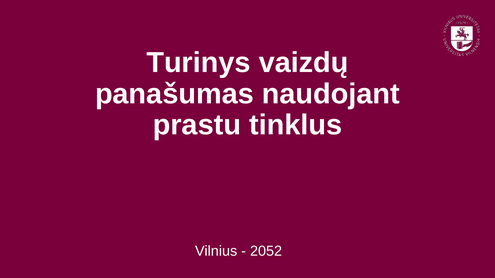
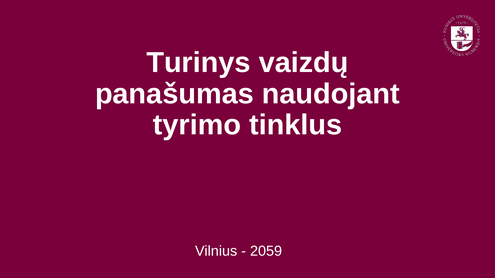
prastu: prastu -> tyrimo
2052: 2052 -> 2059
